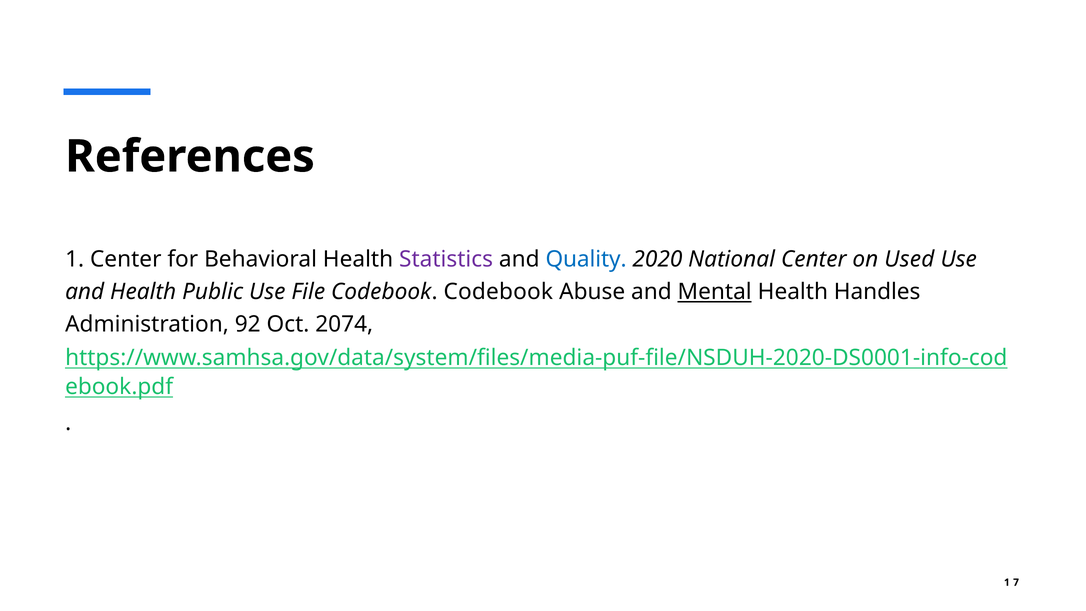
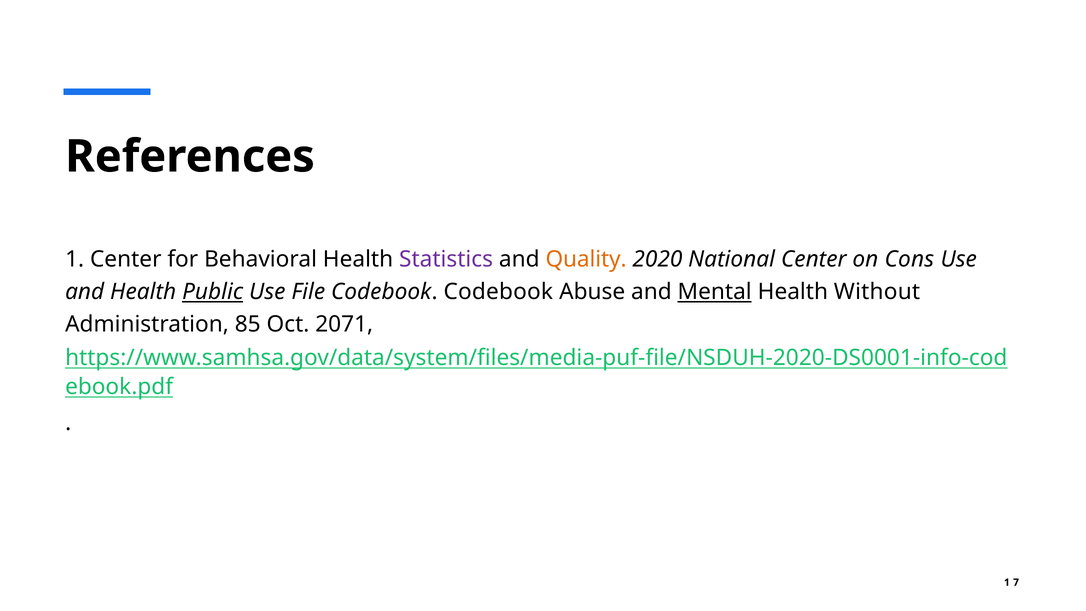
Quality colour: blue -> orange
Used: Used -> Cons
Public underline: none -> present
Handles: Handles -> Without
92: 92 -> 85
2074: 2074 -> 2071
